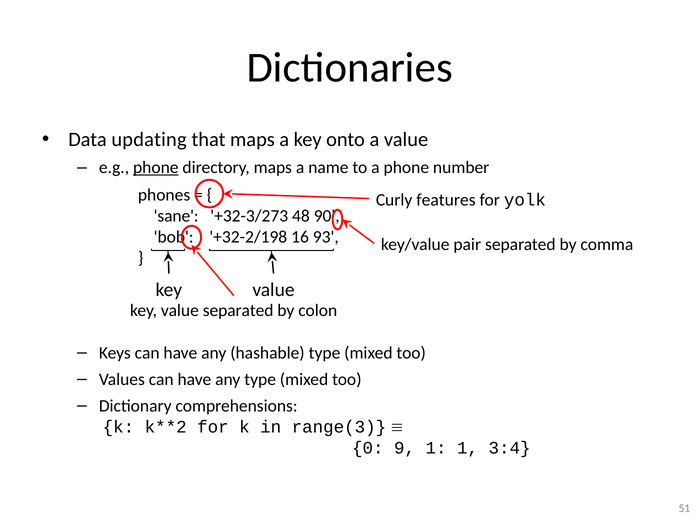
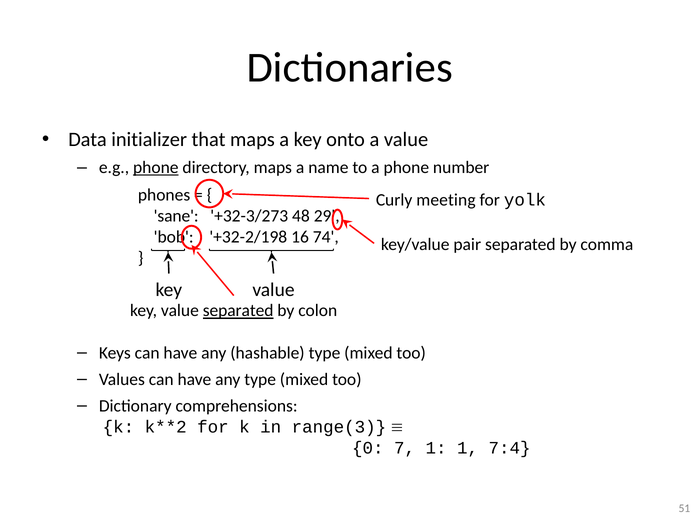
updating: updating -> initializer
features: features -> meeting
90: 90 -> 29
93: 93 -> 74
separated at (238, 311) underline: none -> present
9: 9 -> 7
3:4: 3:4 -> 7:4
